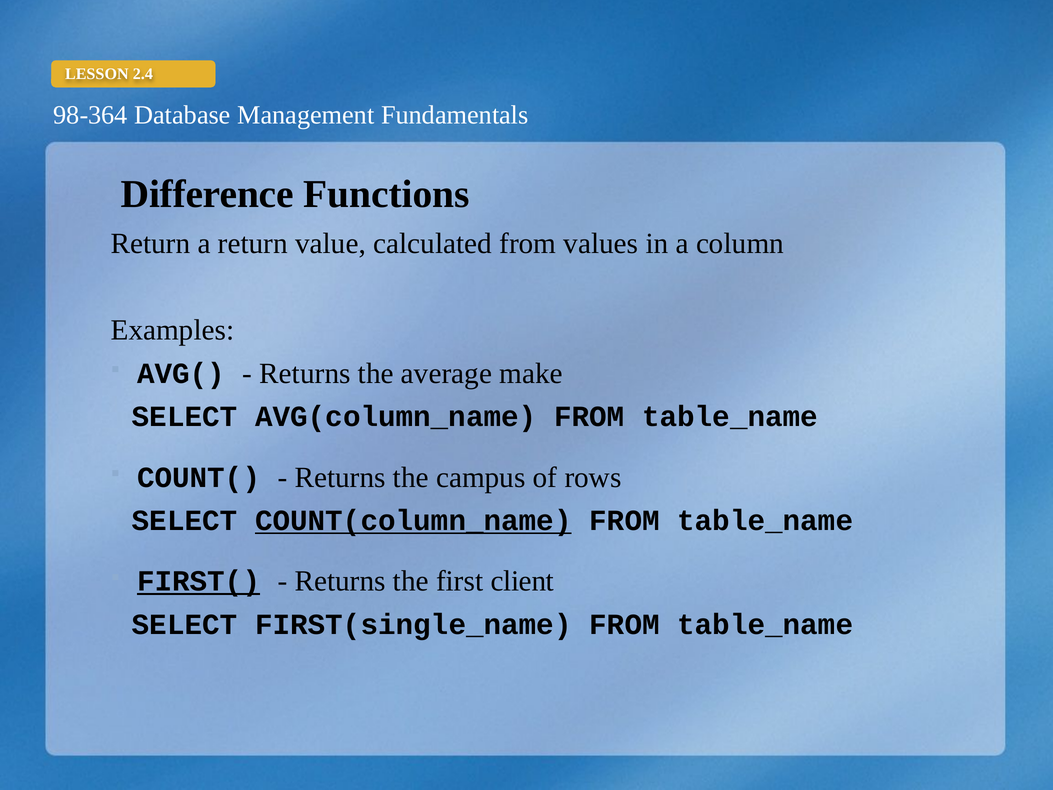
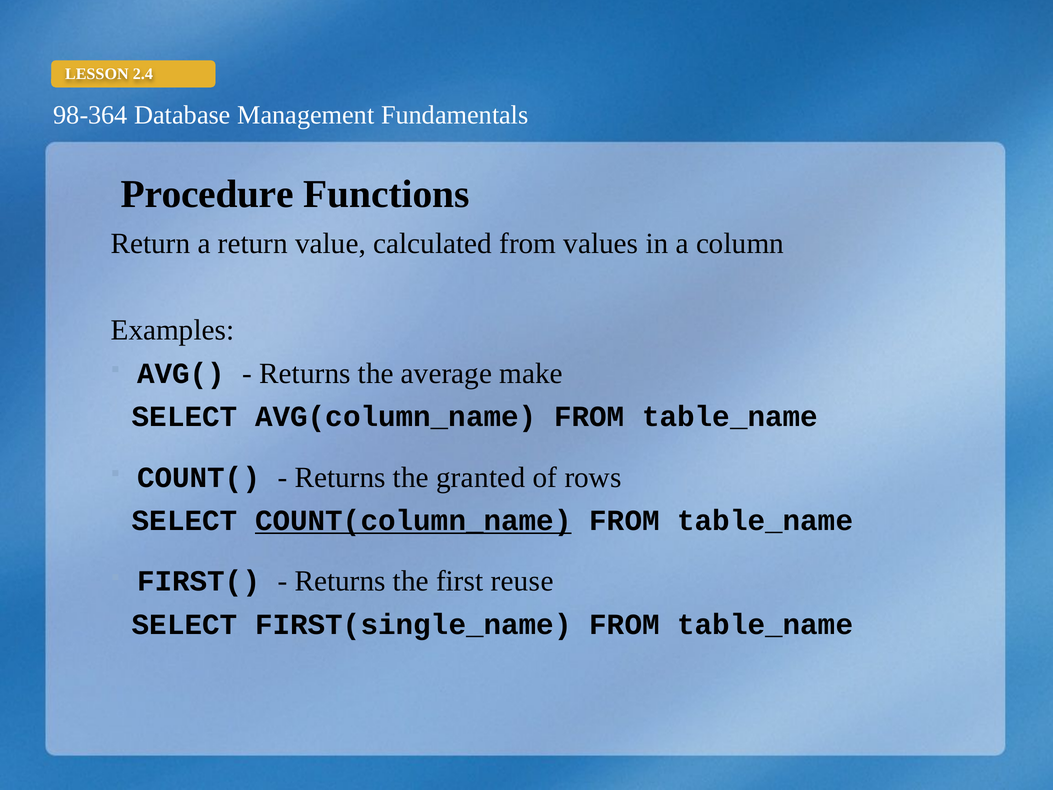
Difference: Difference -> Procedure
campus: campus -> granted
FIRST( underline: present -> none
client: client -> reuse
